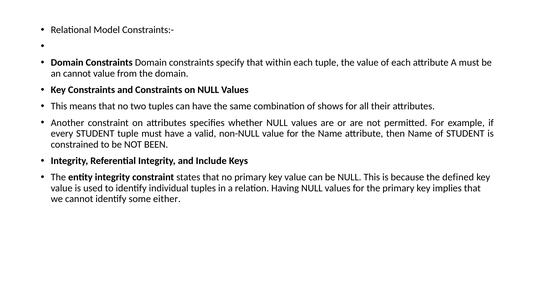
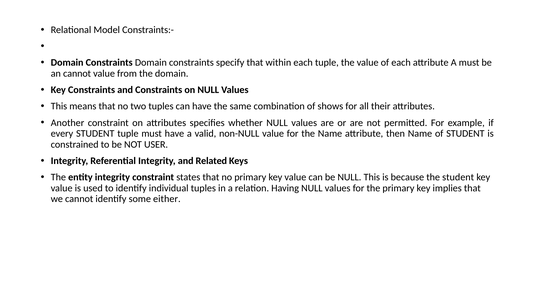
BEEN: BEEN -> USER
Include: Include -> Related
the defined: defined -> student
